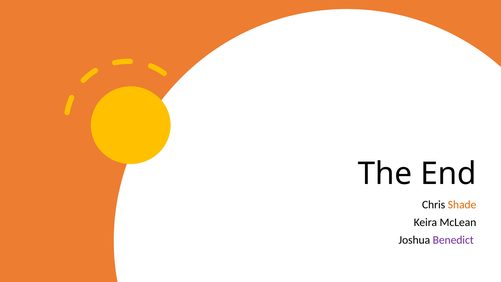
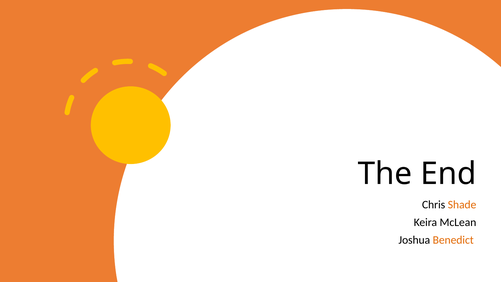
Benedict colour: purple -> orange
